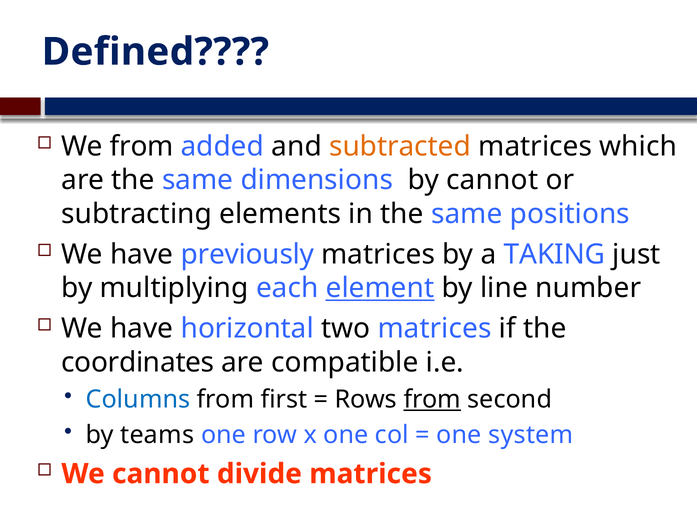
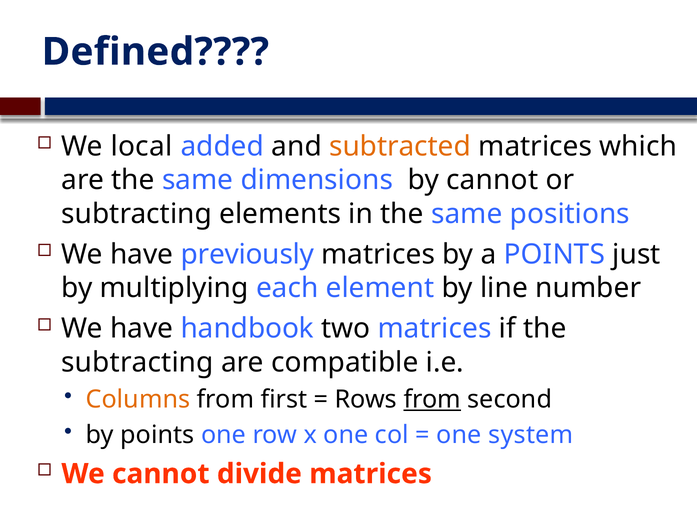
We from: from -> local
a TAKING: TAKING -> POINTS
element underline: present -> none
horizontal: horizontal -> handbook
coordinates at (138, 362): coordinates -> subtracting
Columns colour: blue -> orange
by teams: teams -> points
